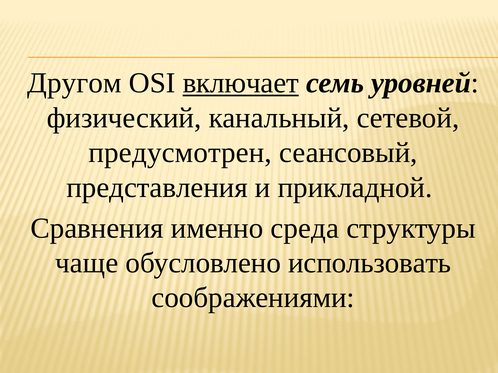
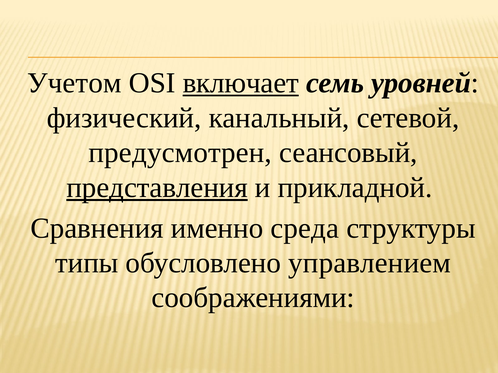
Другом: Другом -> Учетом
представления underline: none -> present
чаще: чаще -> типы
использовать: использовать -> управлением
